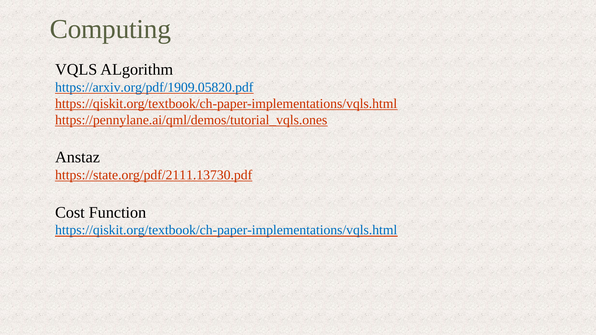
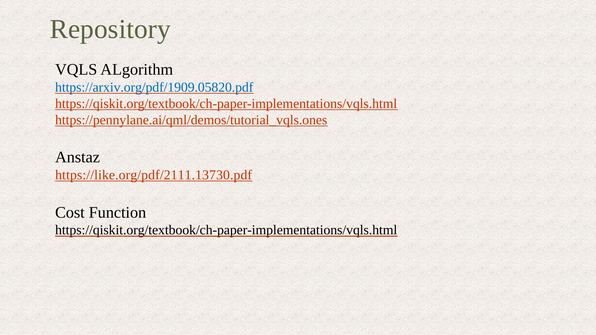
Computing: Computing -> Repository
https://state.org/pdf/2111.13730.pdf: https://state.org/pdf/2111.13730.pdf -> https://like.org/pdf/2111.13730.pdf
https://qiskit.org/textbook/ch-paper-implementations/vqls.html at (226, 230) colour: blue -> black
